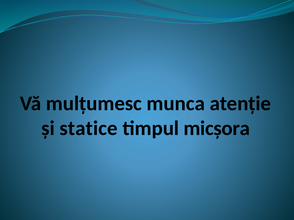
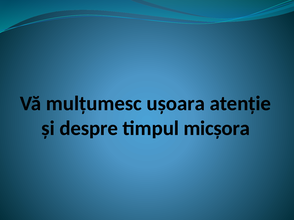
munca: munca -> uşoara
statice: statice -> despre
